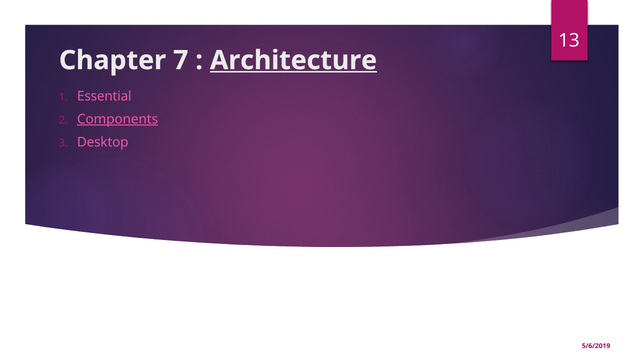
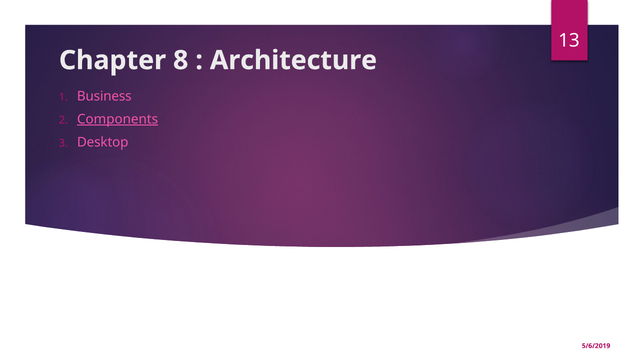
7: 7 -> 8
Architecture underline: present -> none
Essential: Essential -> Business
